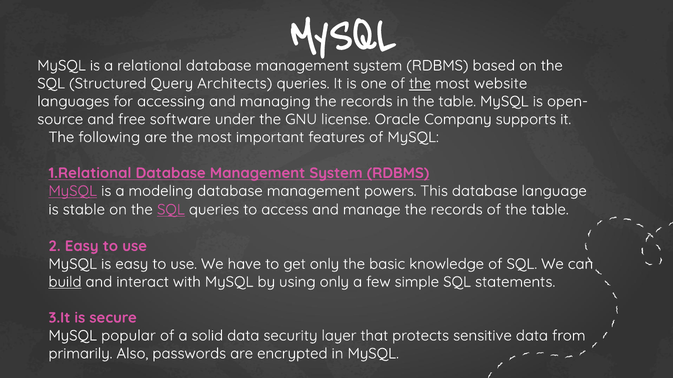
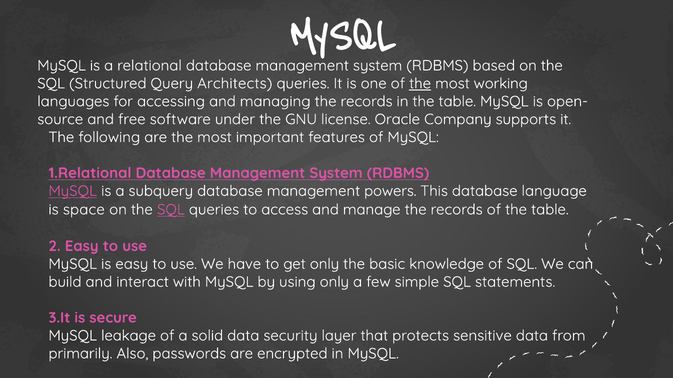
website: website -> working
modeling: modeling -> subquery
stable: stable -> space
build underline: present -> none
popular: popular -> leakage
